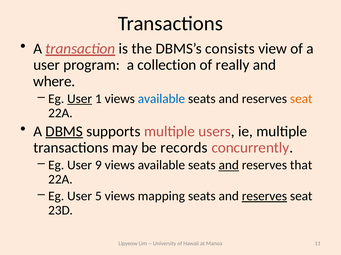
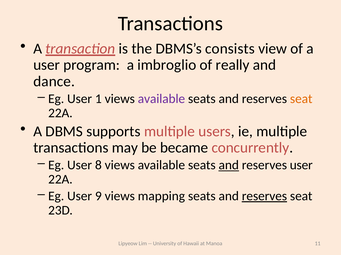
collection: collection -> imbroglio
where: where -> dance
User at (80, 99) underline: present -> none
available at (161, 99) colour: blue -> purple
DBMS underline: present -> none
records: records -> became
9: 9 -> 8
reserves that: that -> user
5: 5 -> 9
